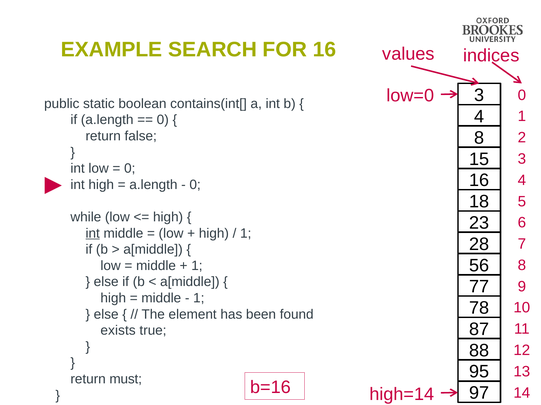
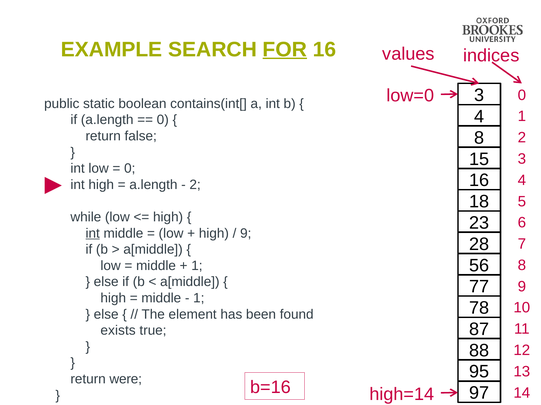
FOR underline: none -> present
0 at (195, 185): 0 -> 2
1 at (246, 234): 1 -> 9
must: must -> were
